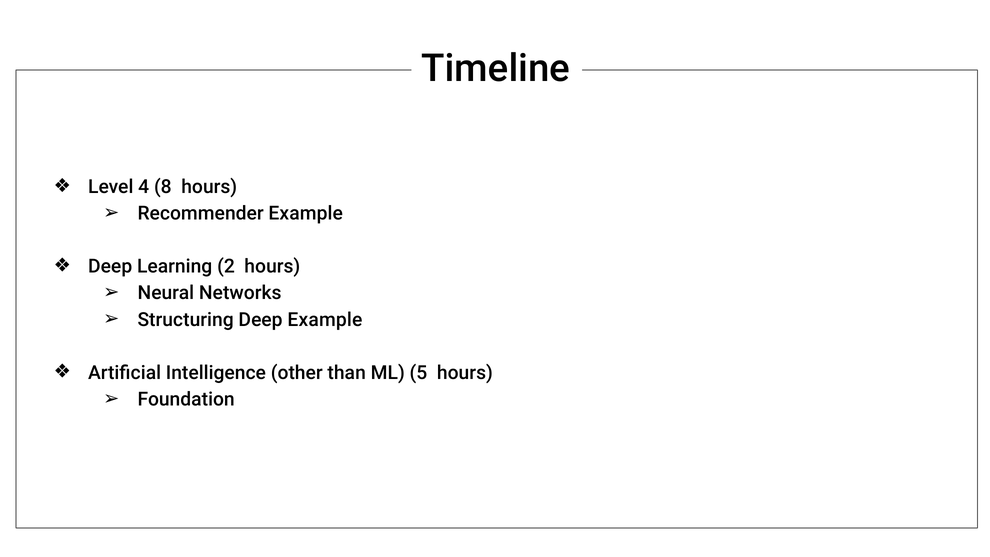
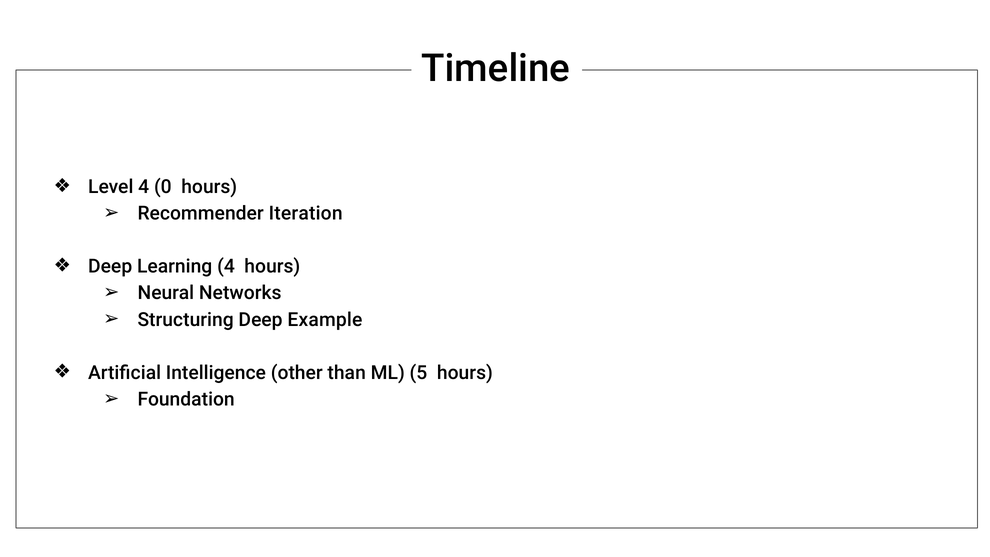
8: 8 -> 0
Recommender Example: Example -> Iteration
Learning 2: 2 -> 4
